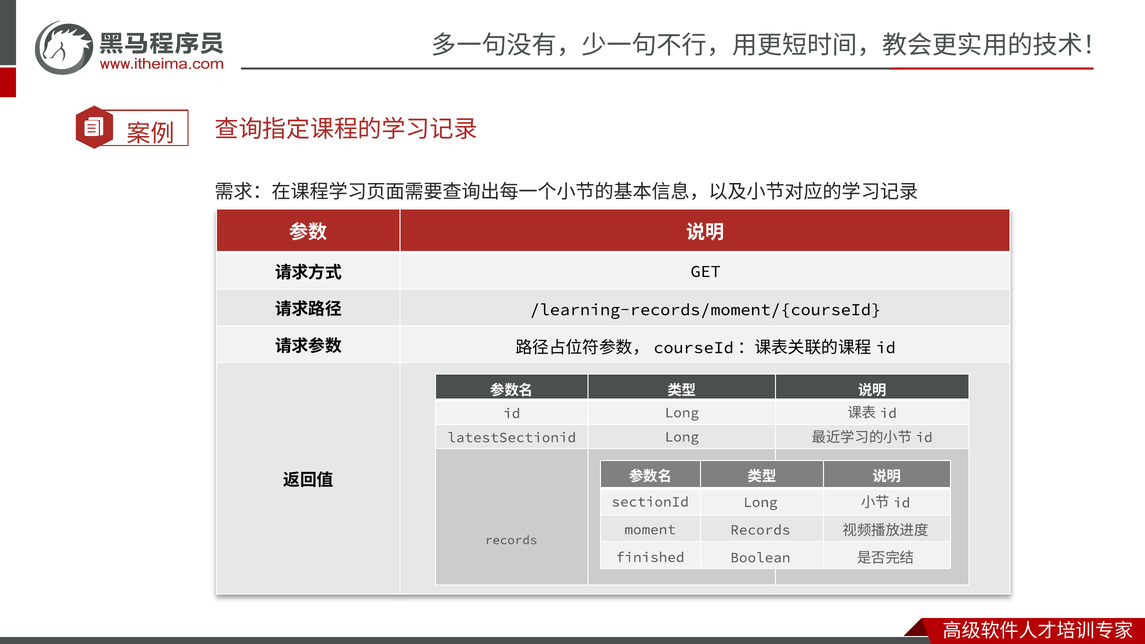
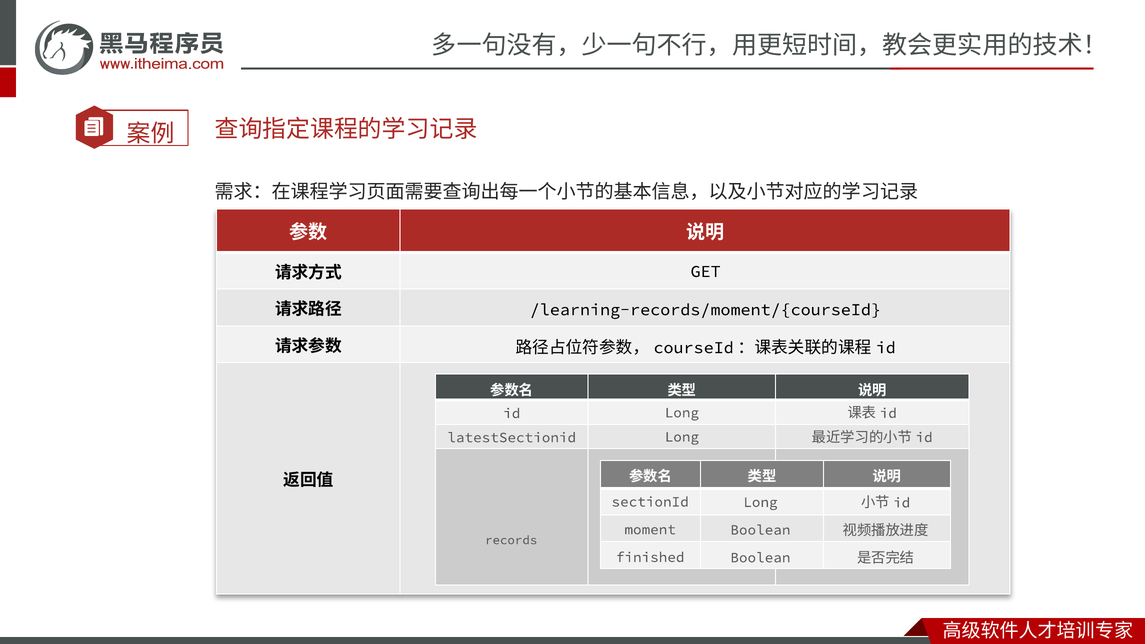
moment Records: Records -> Boolean
